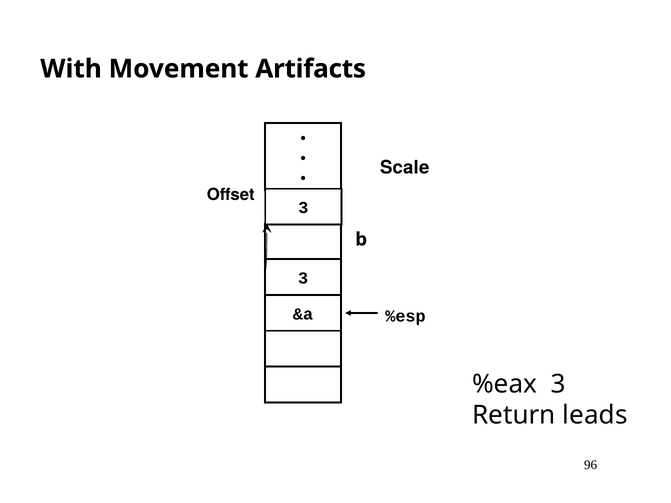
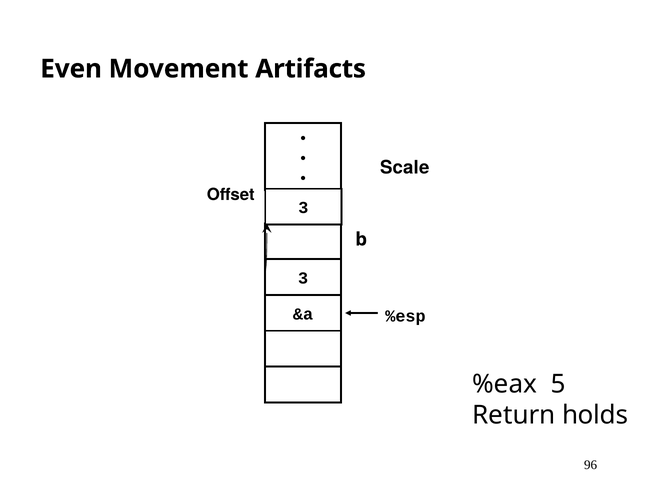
With: With -> Even
%eax 3: 3 -> 5
leads: leads -> holds
